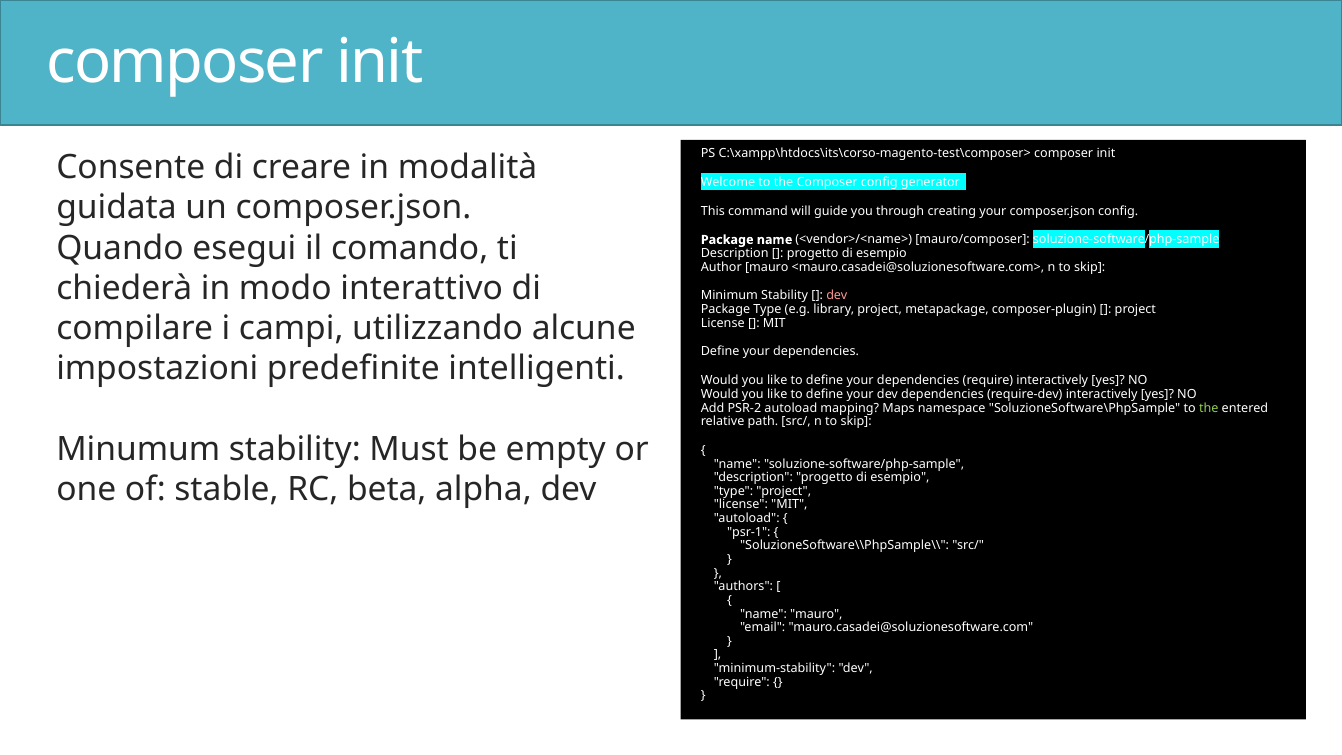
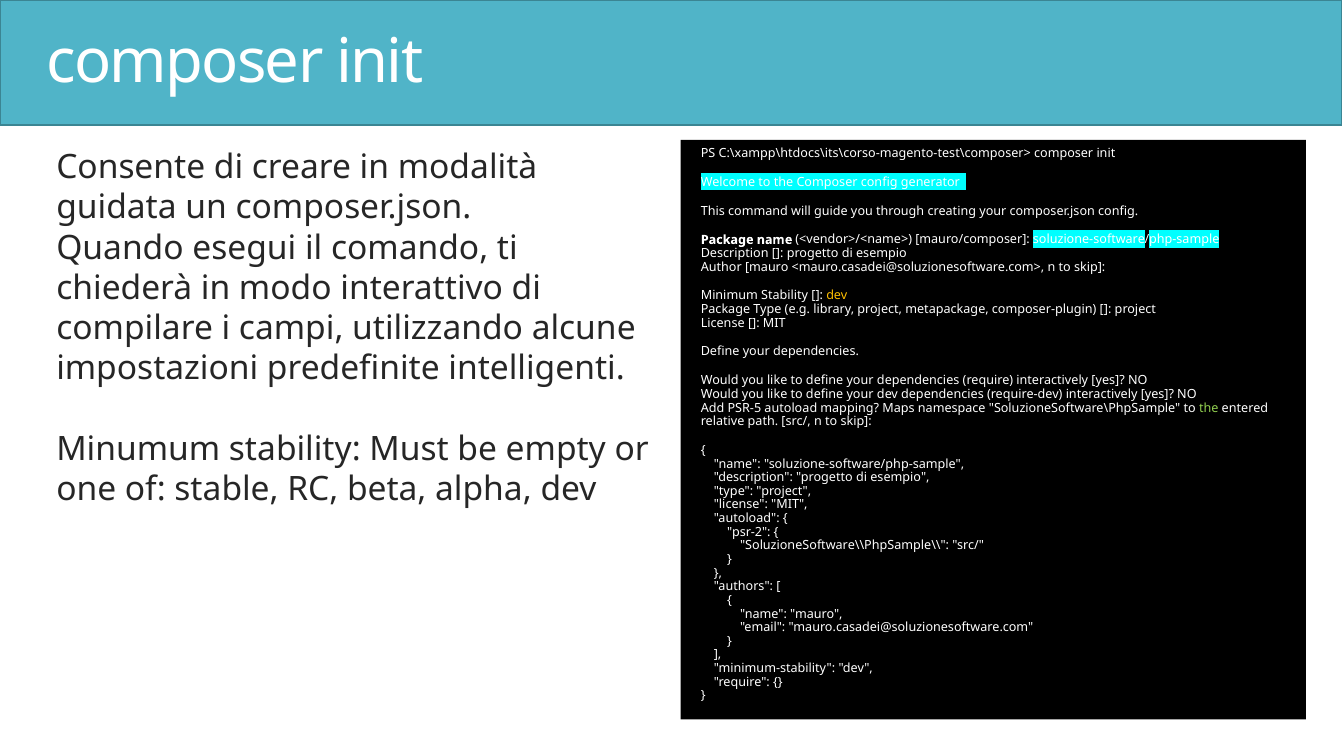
dev at (837, 296) colour: pink -> yellow
PSR-2: PSR-2 -> PSR-5
psr-1: psr-1 -> psr-2
